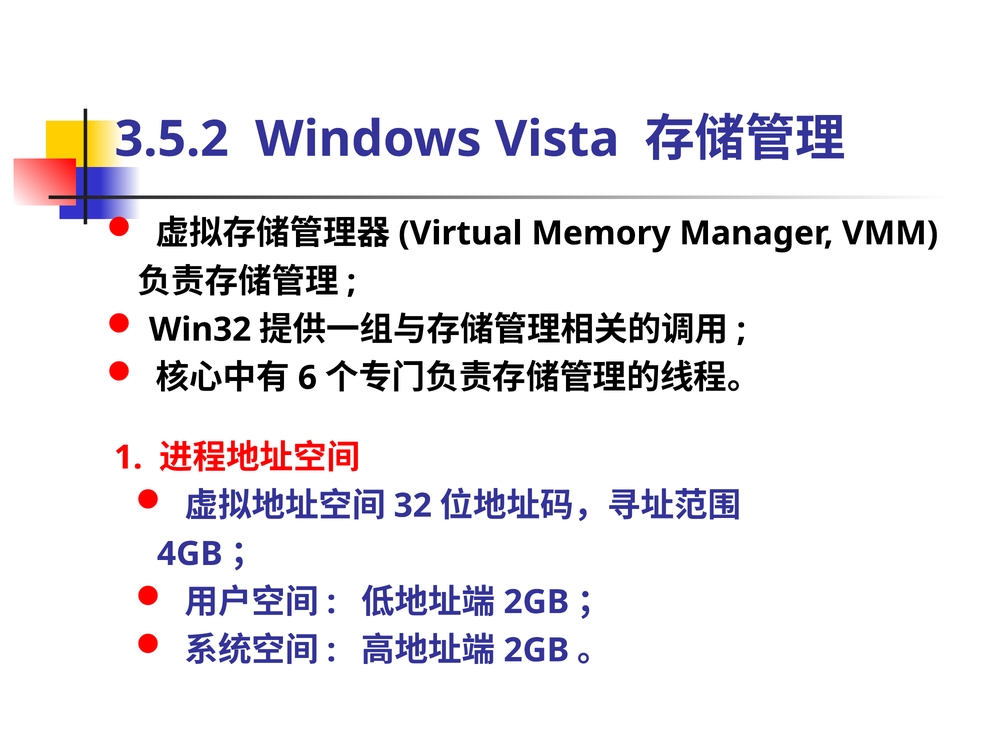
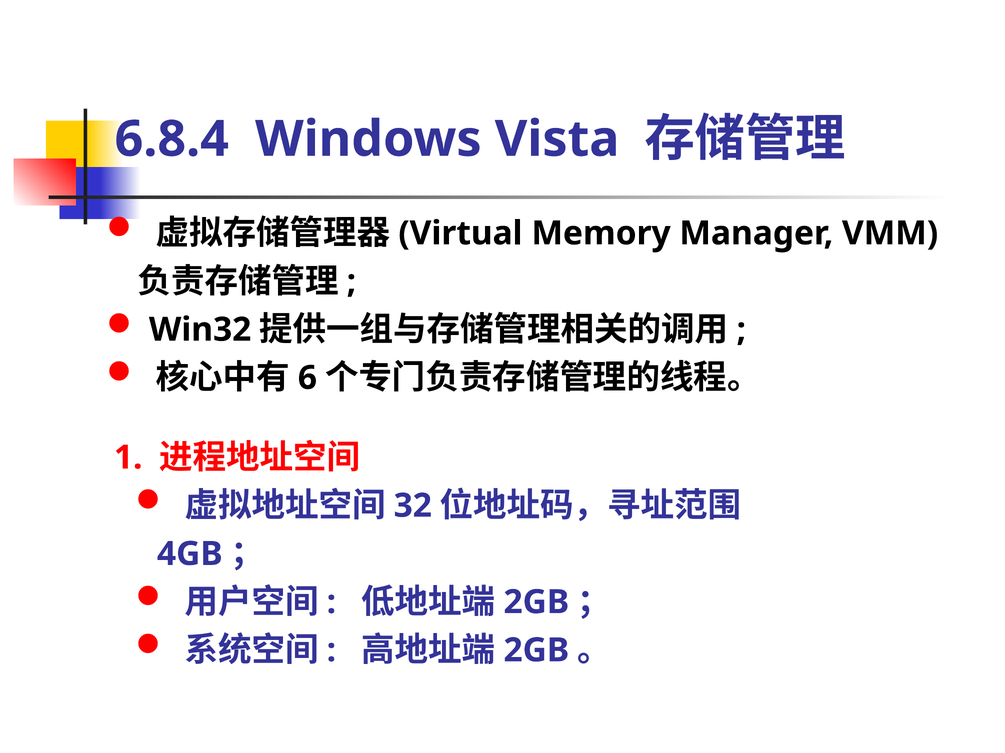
3.5.2: 3.5.2 -> 6.8.4
